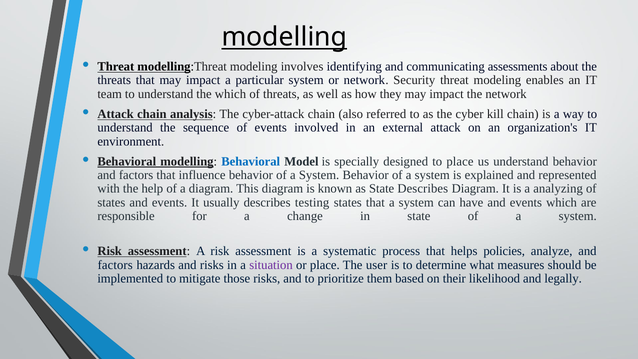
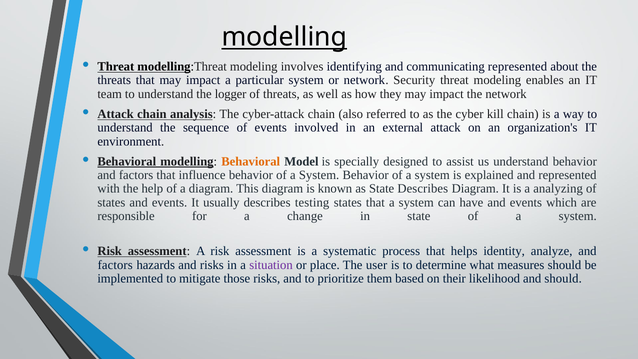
communicating assessments: assessments -> represented
the which: which -> logger
Behavioral at (251, 161) colour: blue -> orange
to place: place -> assist
policies: policies -> identity
and legally: legally -> should
